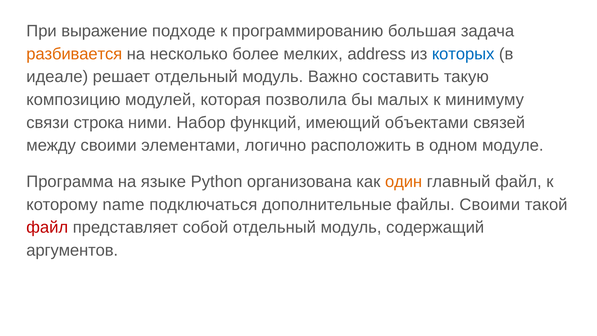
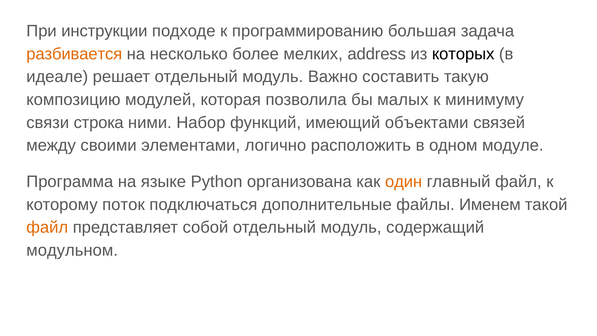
выражение: выражение -> инструкции
которых colour: blue -> black
name: name -> поток
файлы Своими: Своими -> Именем
файл at (47, 227) colour: red -> orange
аргументов: аргументов -> модульном
